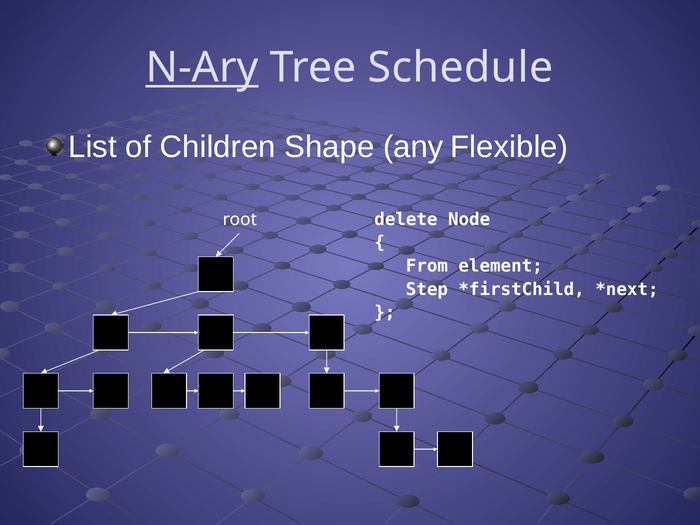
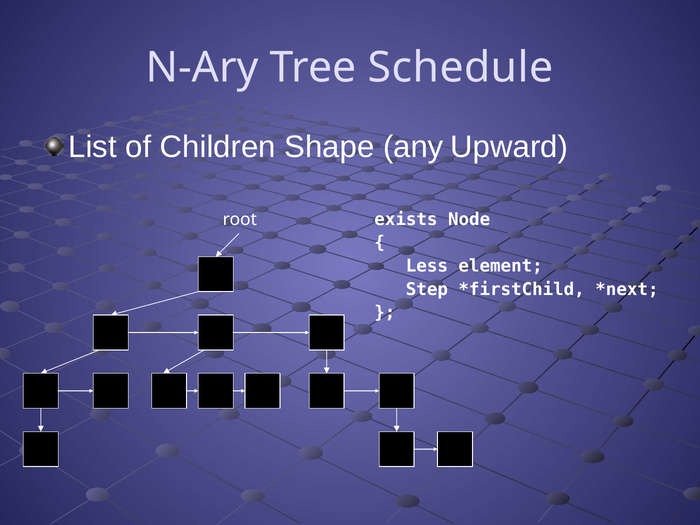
N-Ary underline: present -> none
Flexible: Flexible -> Upward
delete: delete -> exists
From: From -> Less
